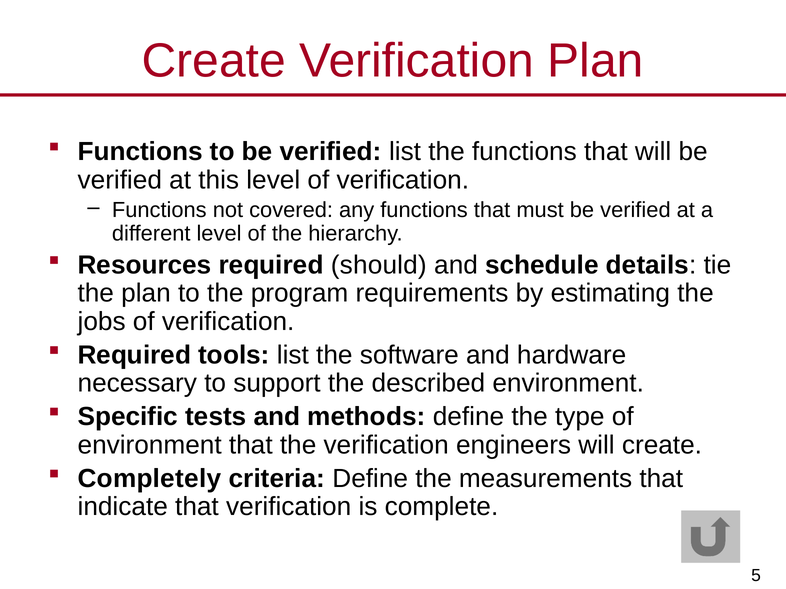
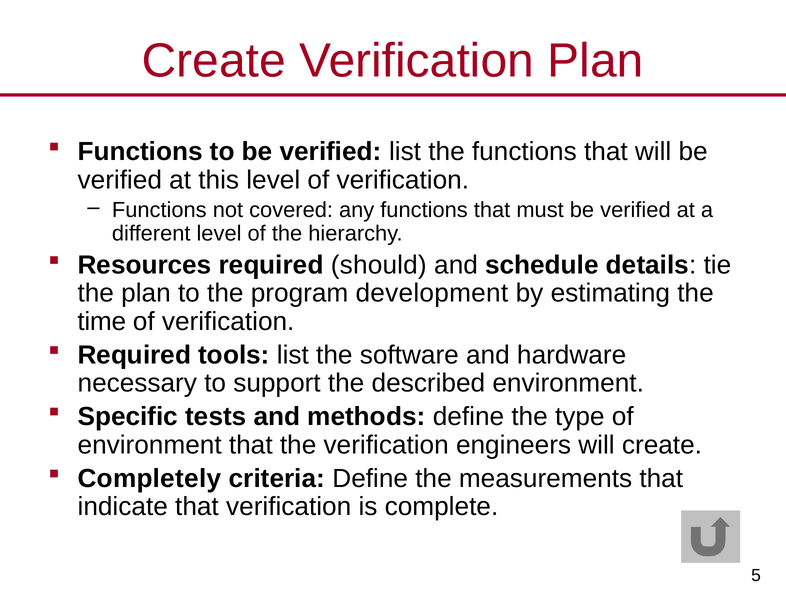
requirements: requirements -> development
jobs: jobs -> time
